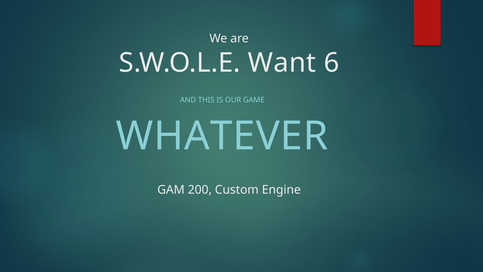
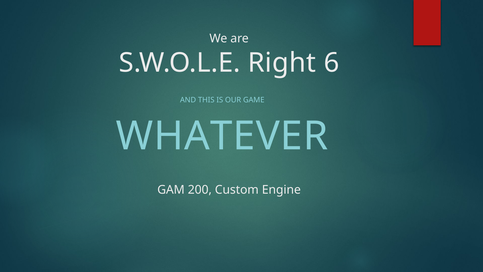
Want: Want -> Right
